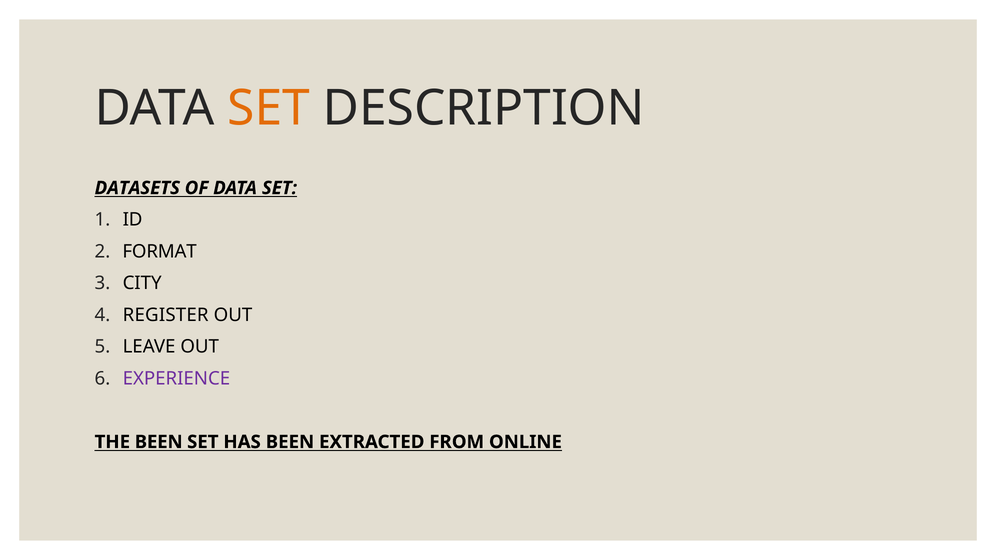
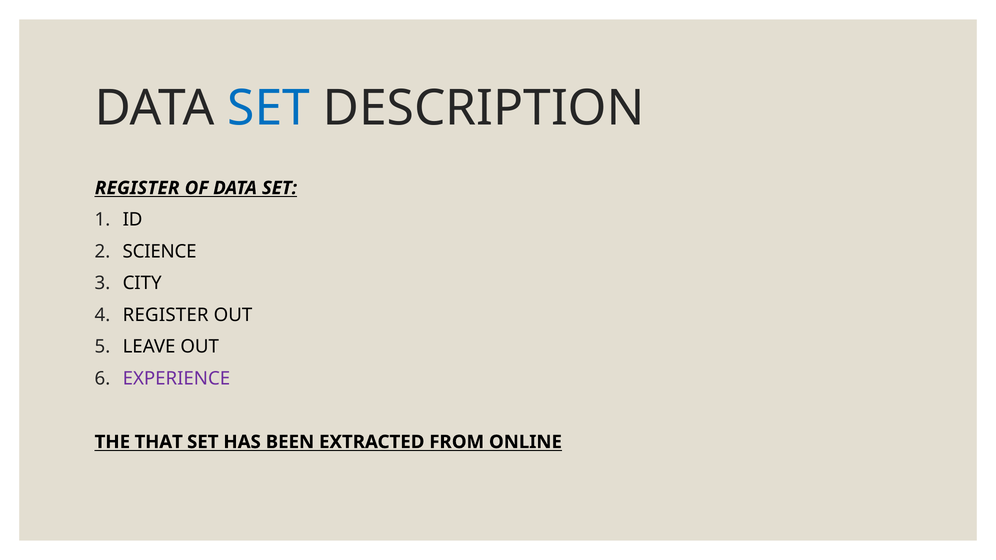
SET at (269, 108) colour: orange -> blue
DATASETS at (137, 188): DATASETS -> REGISTER
FORMAT: FORMAT -> SCIENCE
THE BEEN: BEEN -> THAT
